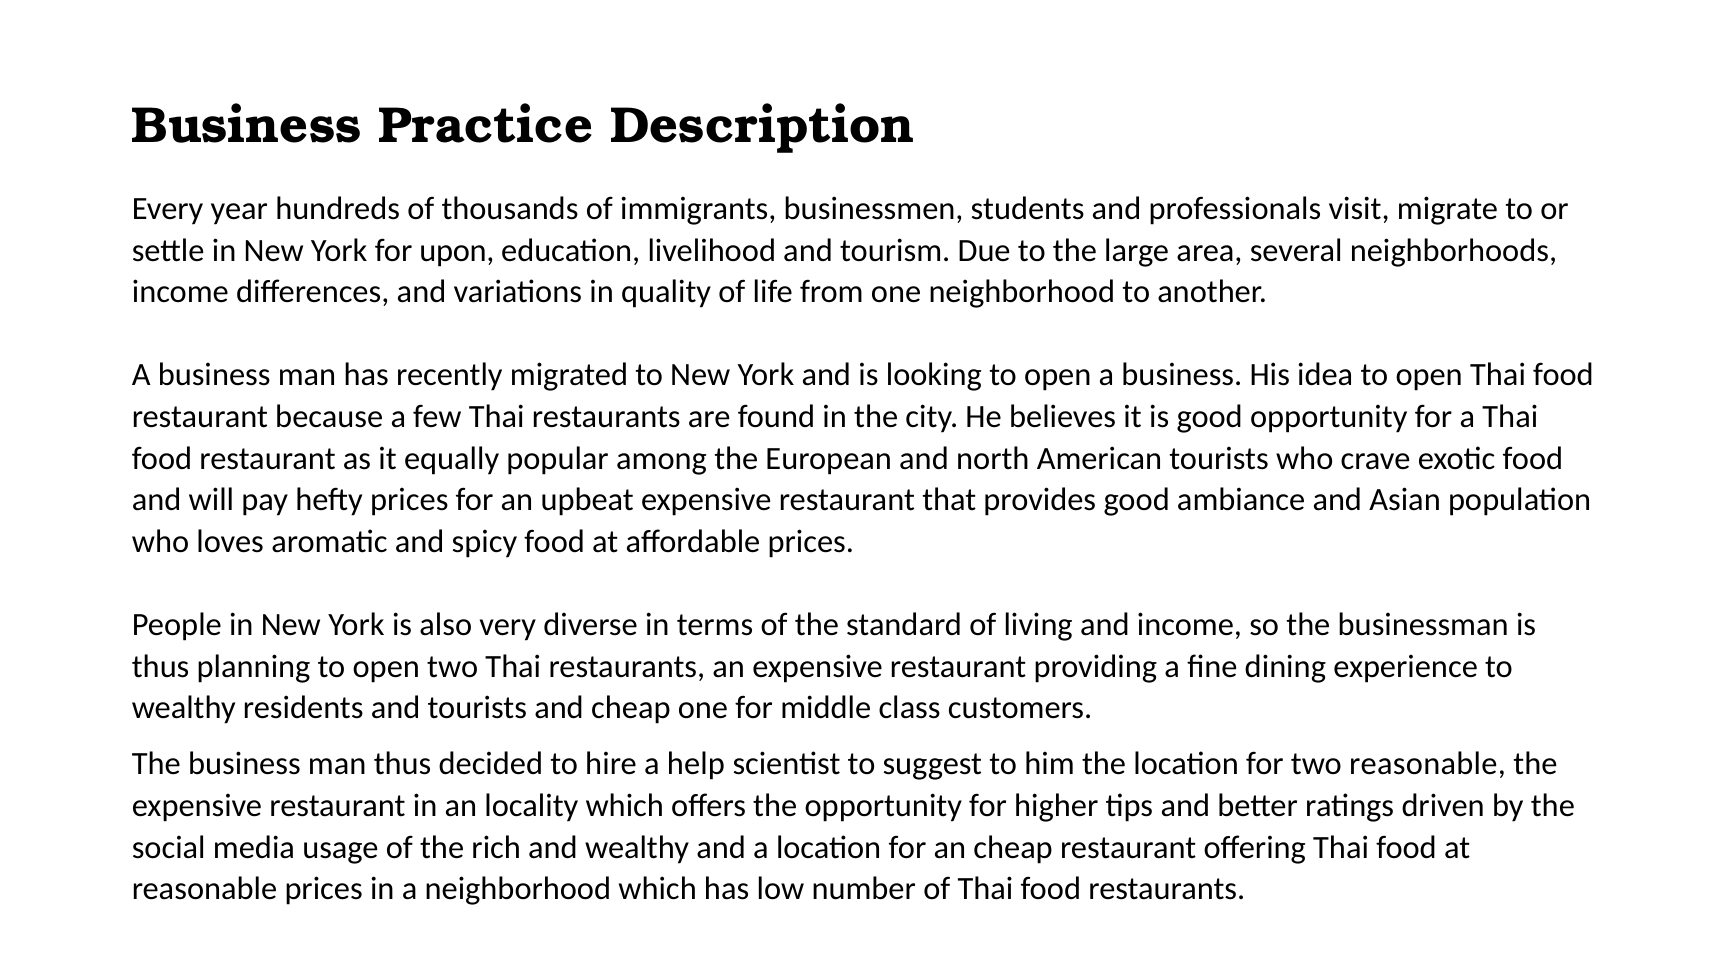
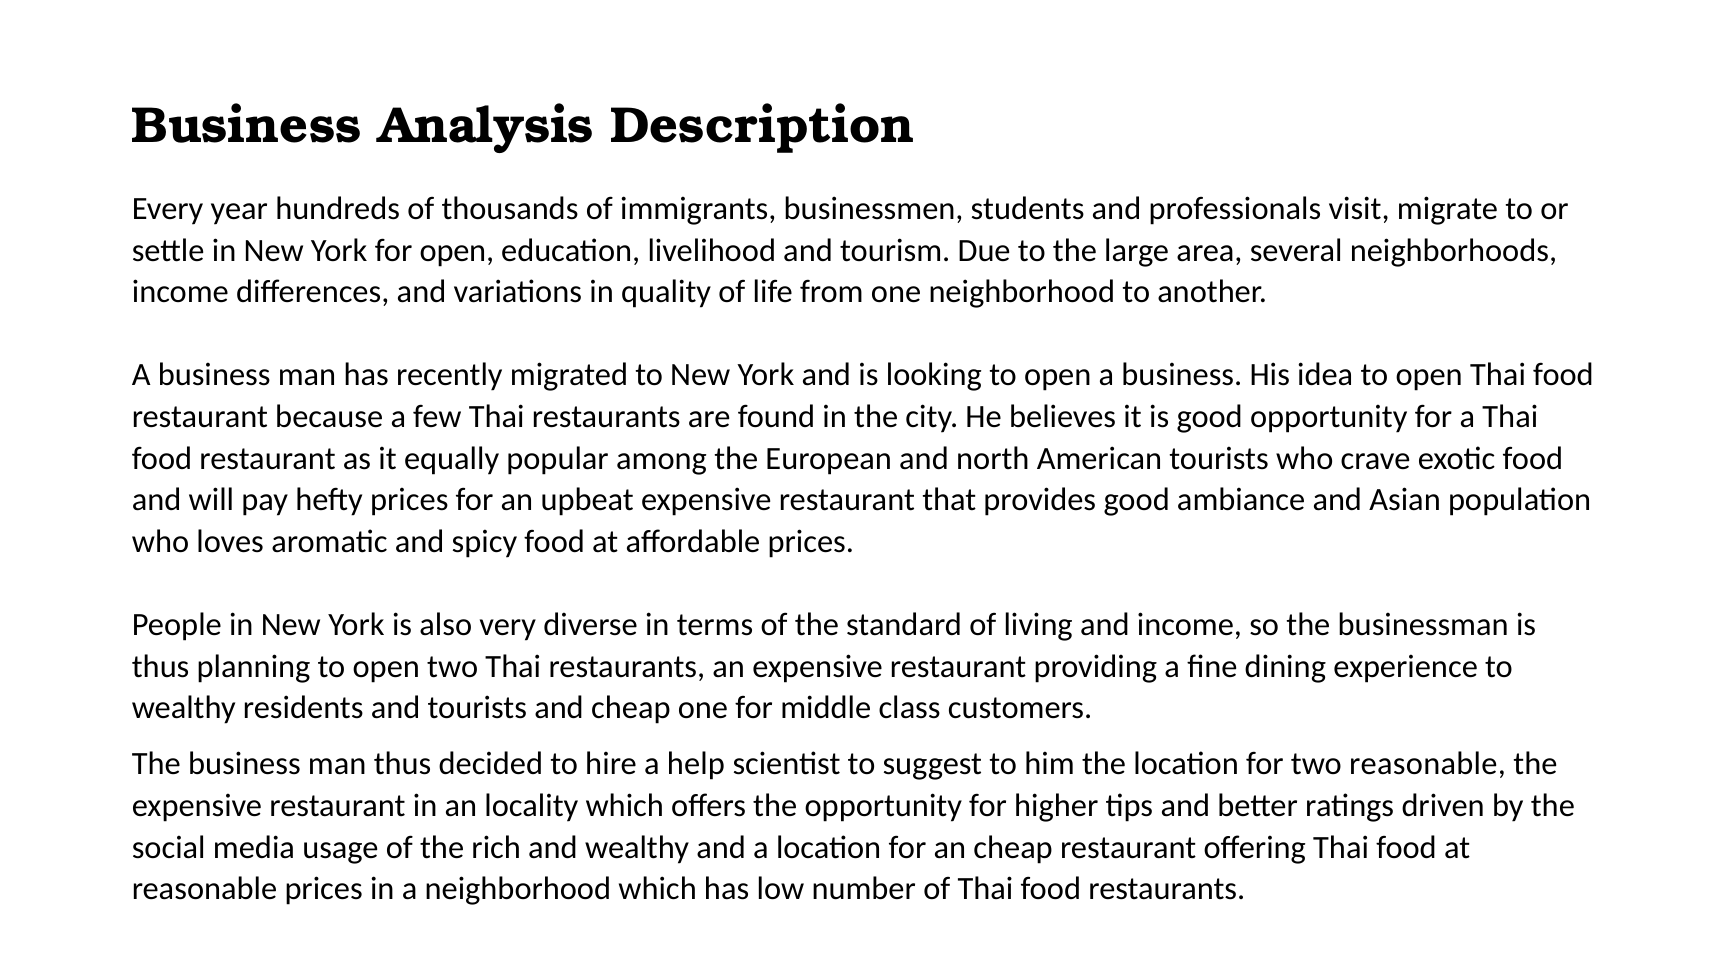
Practice: Practice -> Analysis
for upon: upon -> open
